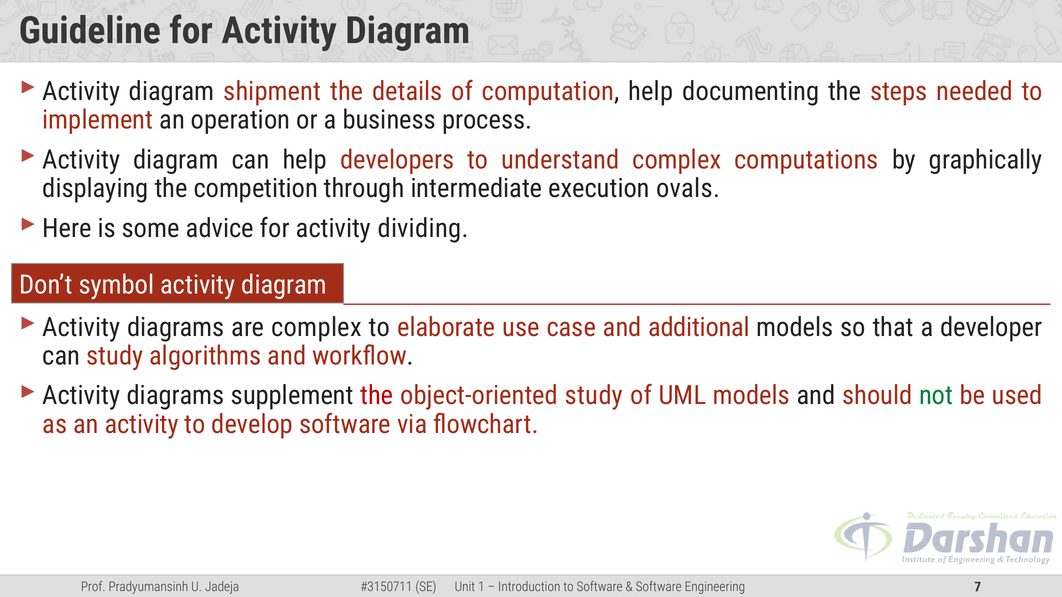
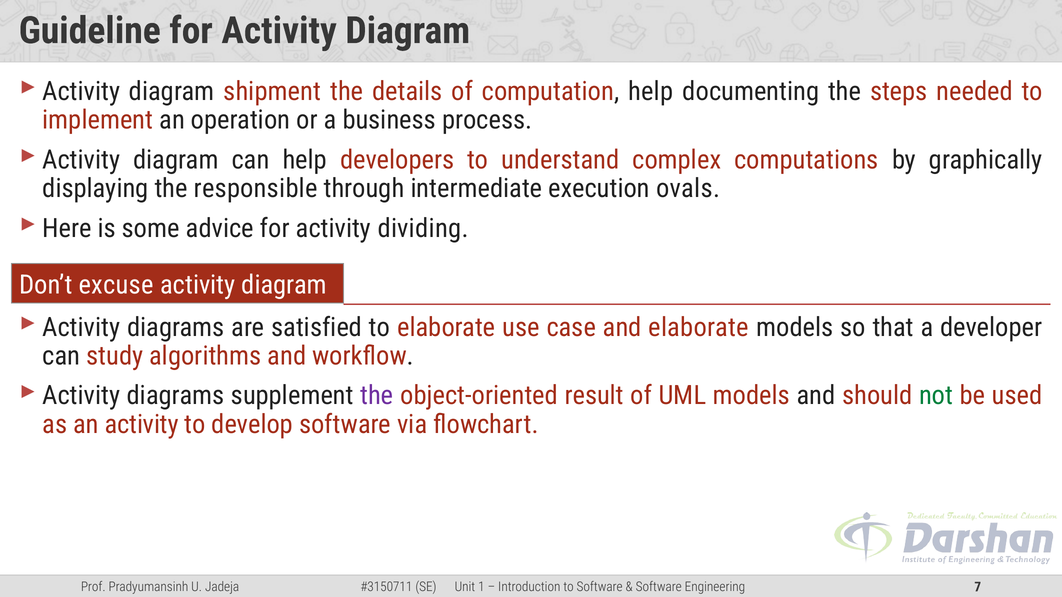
competition: competition -> responsible
symbol: symbol -> excuse
are complex: complex -> satisfied
and additional: additional -> elaborate
the at (377, 396) colour: red -> purple
object-oriented study: study -> result
